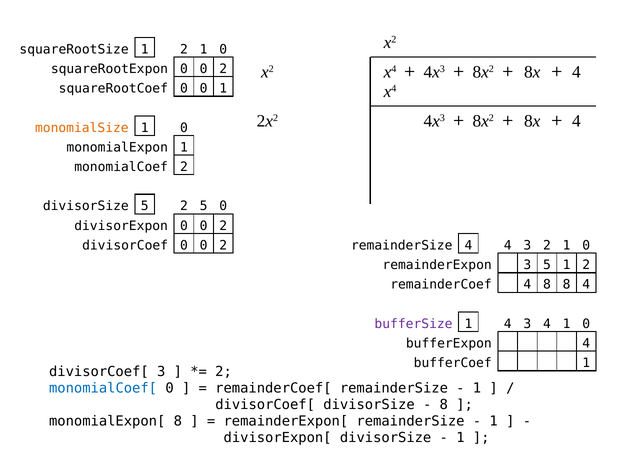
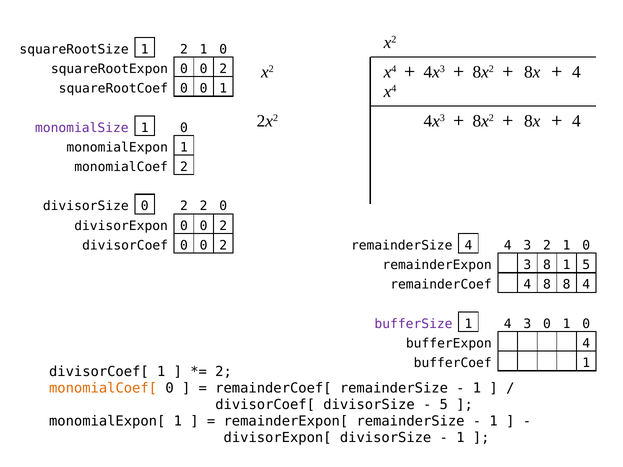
monomialSize colour: orange -> purple
divisorSize 5: 5 -> 0
2 5: 5 -> 2
3 5: 5 -> 8
2 at (586, 265): 2 -> 5
3 4: 4 -> 0
divisorCoef[ 3: 3 -> 1
monomialCoef[ colour: blue -> orange
8 at (444, 405): 8 -> 5
monomialExpon[ 8: 8 -> 1
